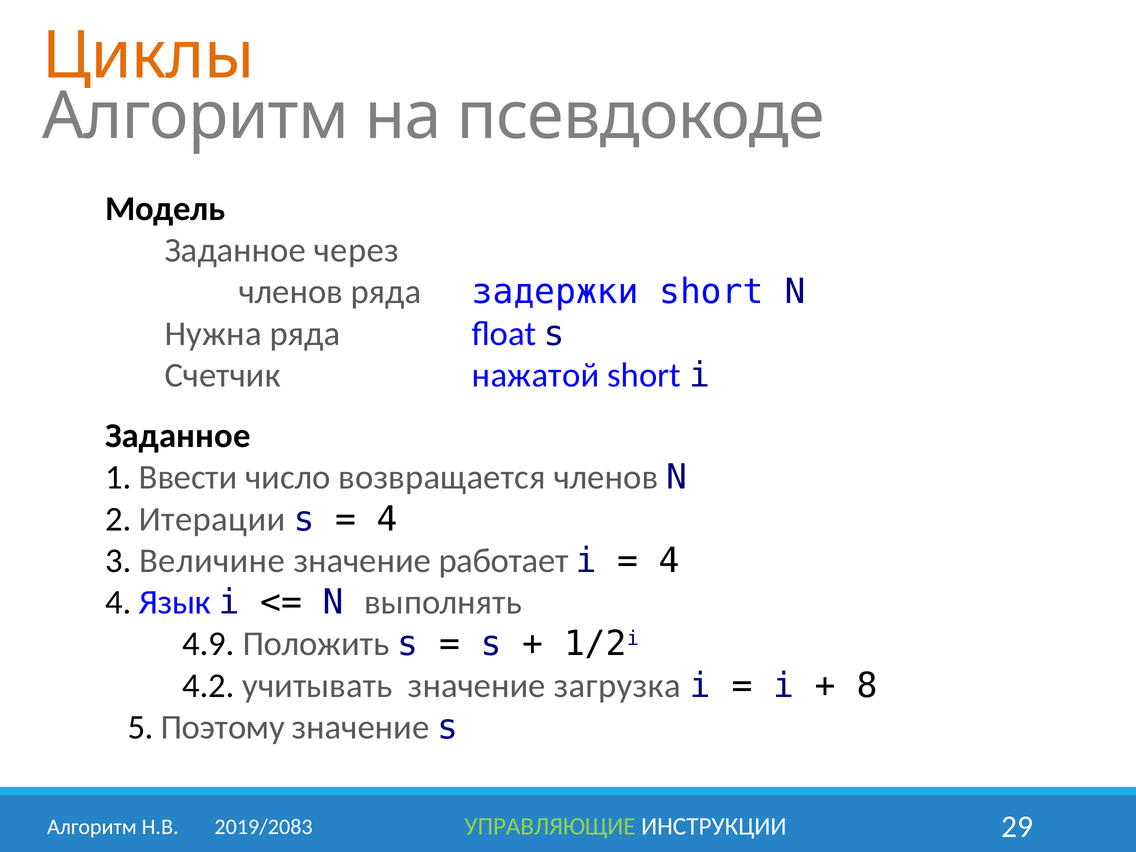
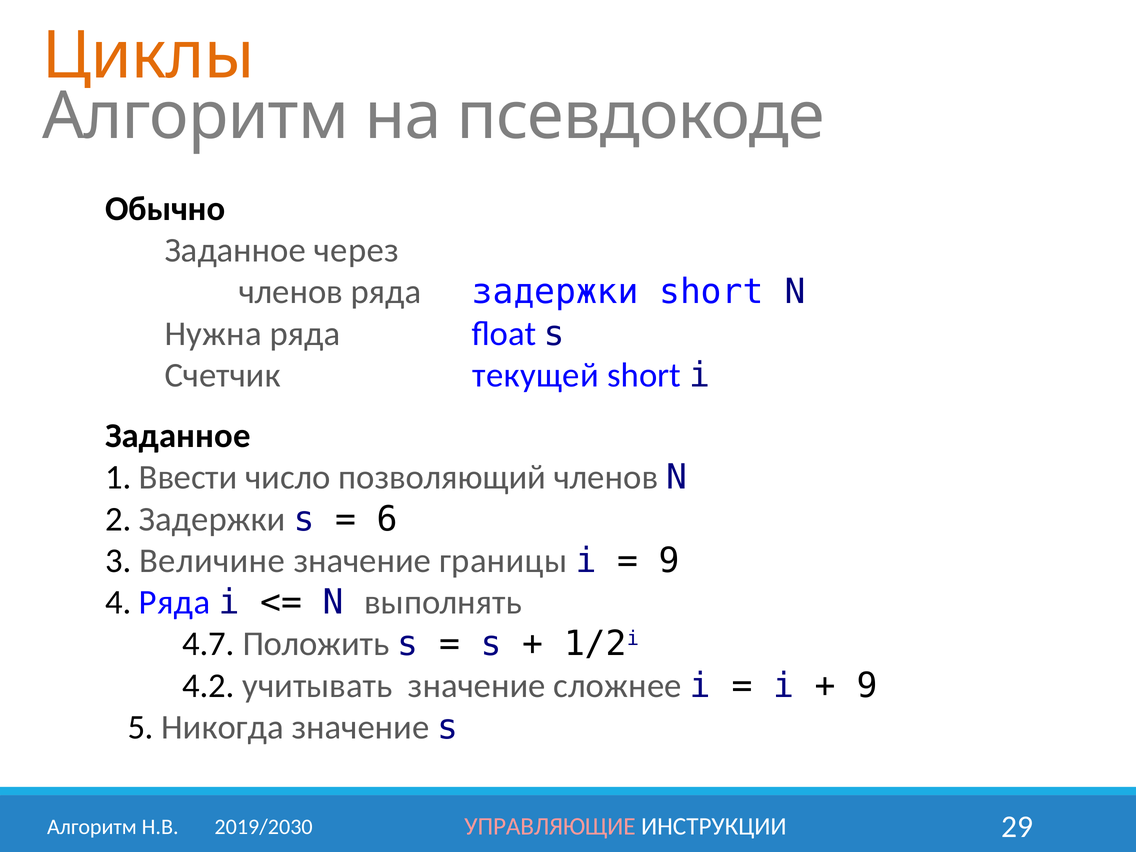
Модель: Модель -> Обычно
нажатой: нажатой -> текущей
возвращается: возвращается -> позволяющий
Итерации at (212, 519): Итерации -> Задержки
4 at (387, 519): 4 -> 6
работает: работает -> границы
4 at (669, 561): 4 -> 9
Язык at (175, 602): Язык -> Ряда
4.9: 4.9 -> 4.7
загрузка: загрузка -> сложнее
8 at (867, 686): 8 -> 9
Поэтому: Поэтому -> Никогда
УПРАВЛЯЮЩИЕ colour: light green -> pink
2019/2083: 2019/2083 -> 2019/2030
